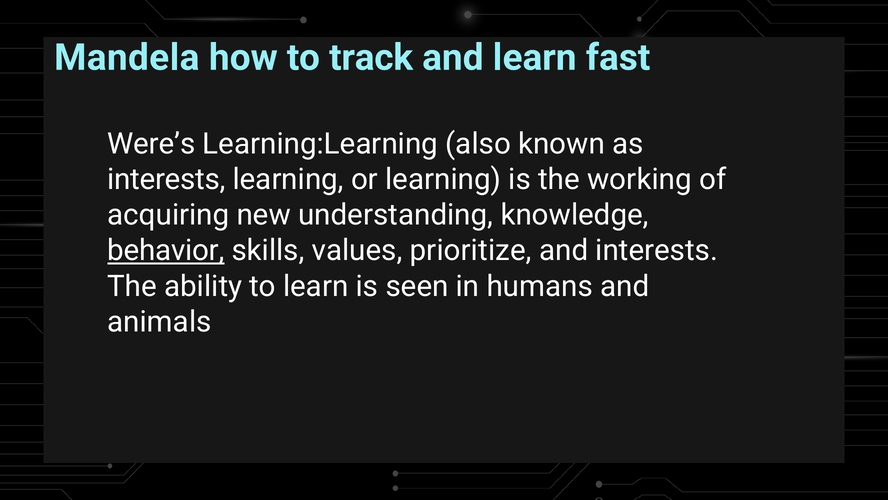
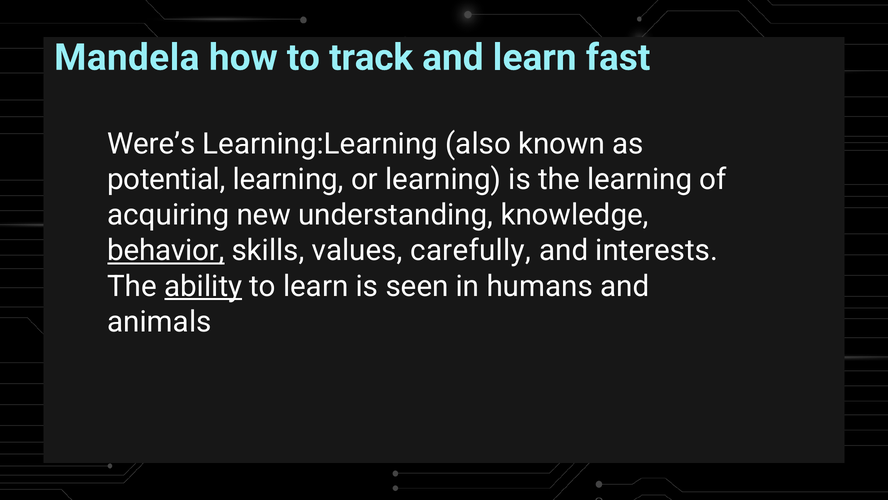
interests at (166, 179): interests -> potential
the working: working -> learning
prioritize: prioritize -> carefully
ability underline: none -> present
